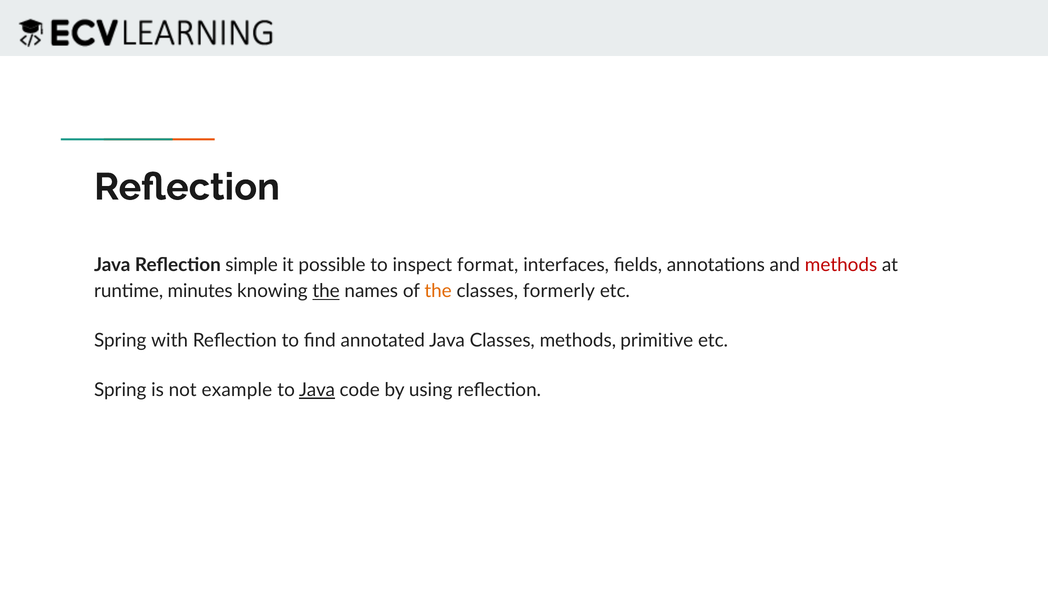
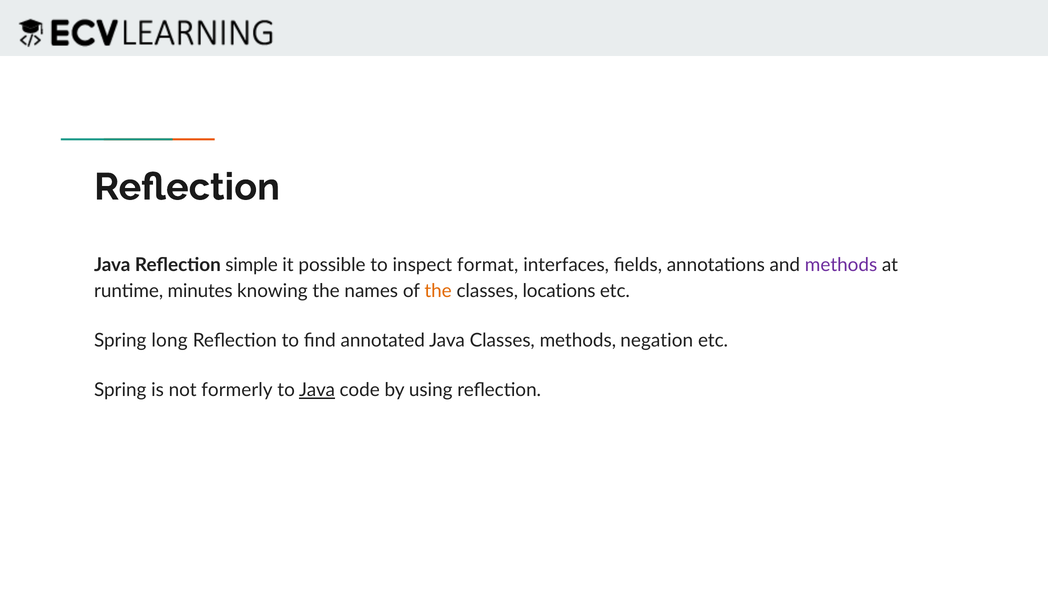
methods at (841, 265) colour: red -> purple
the at (326, 291) underline: present -> none
formerly: formerly -> locations
with: with -> long
primitive: primitive -> negation
example: example -> formerly
